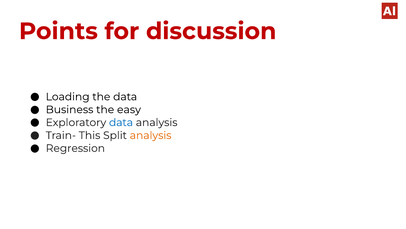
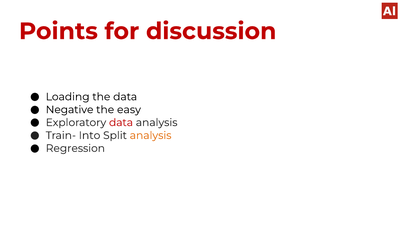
Business: Business -> Negative
data at (121, 122) colour: blue -> red
This: This -> Into
